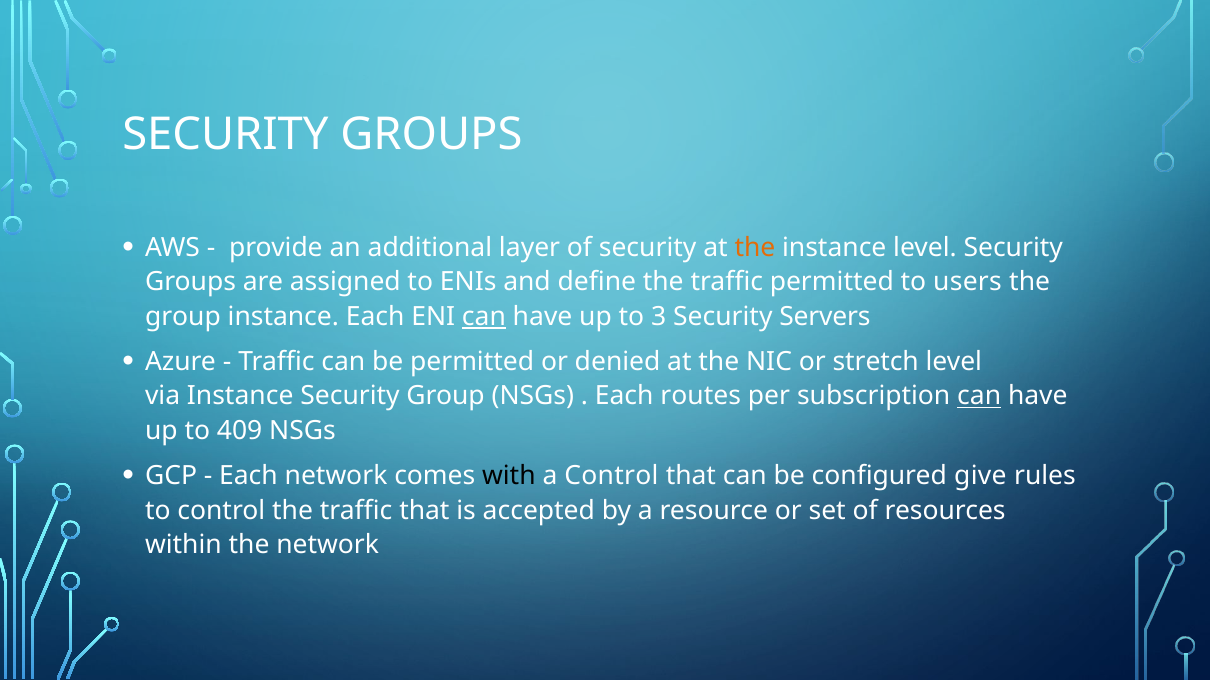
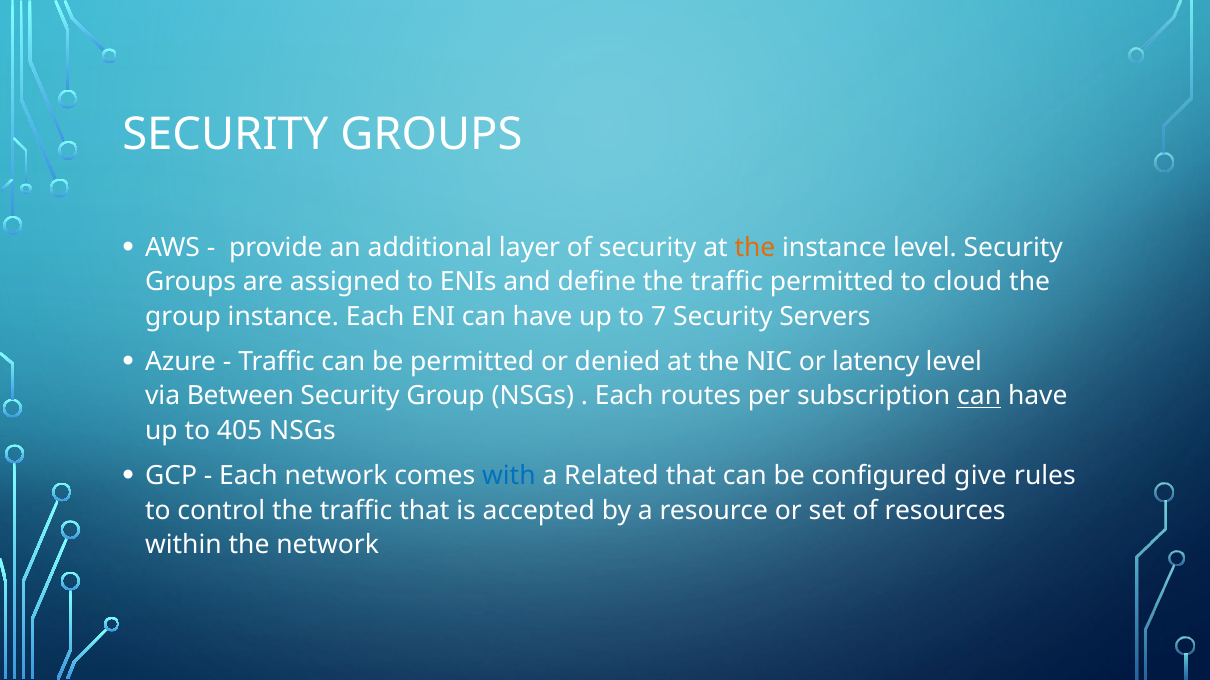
users: users -> cloud
can at (484, 317) underline: present -> none
3: 3 -> 7
stretch: stretch -> latency
via Instance: Instance -> Between
409: 409 -> 405
with colour: black -> blue
a Control: Control -> Related
